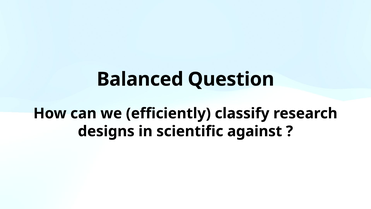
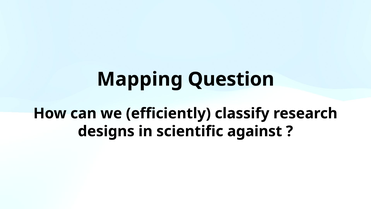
Balanced: Balanced -> Mapping
